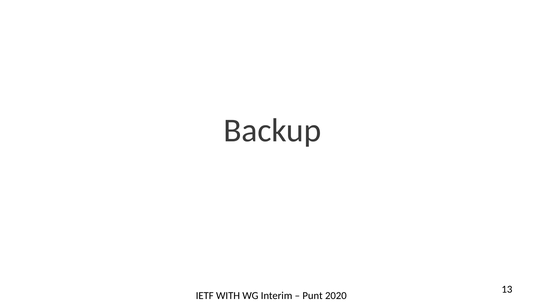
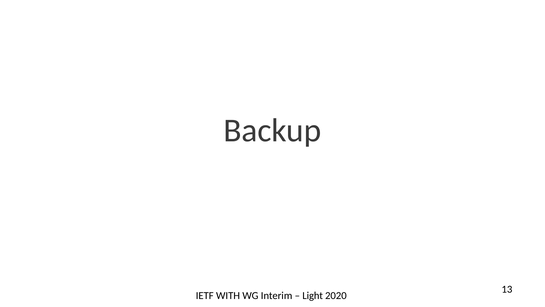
Punt: Punt -> Light
